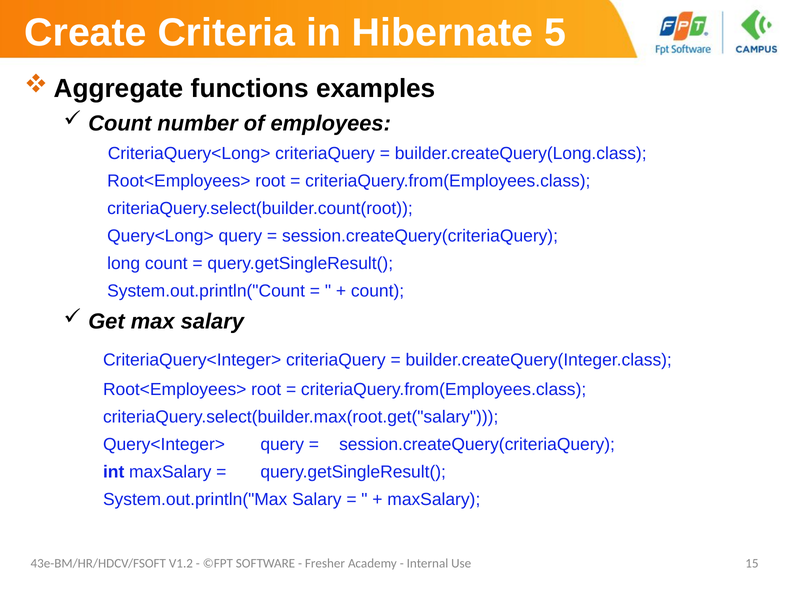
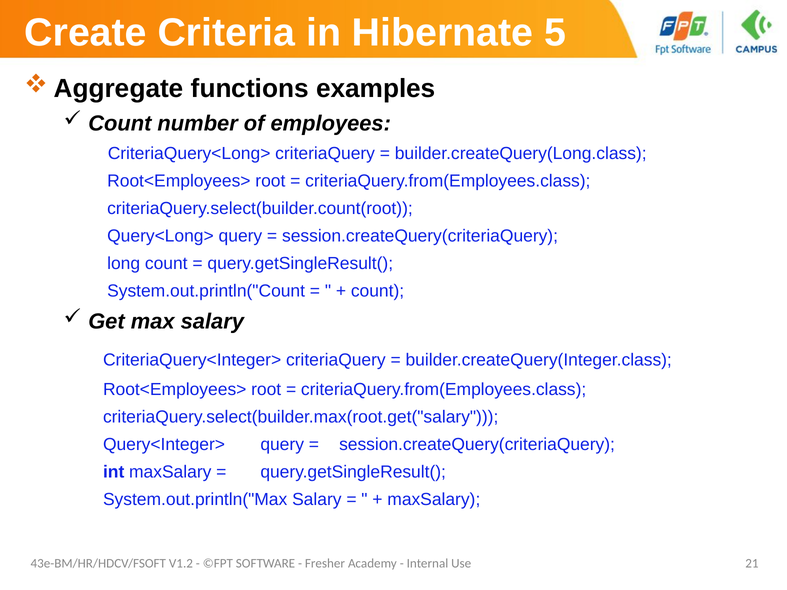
15: 15 -> 21
